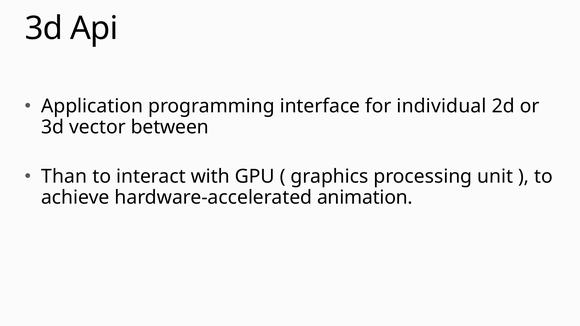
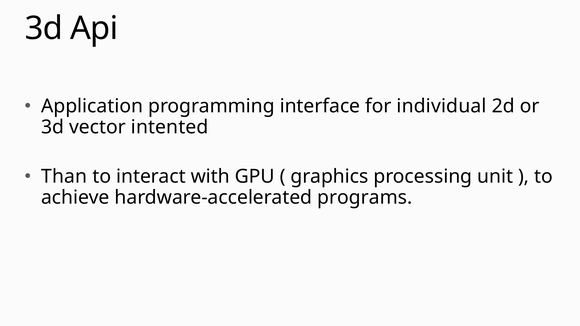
between: between -> intented
animation: animation -> programs
